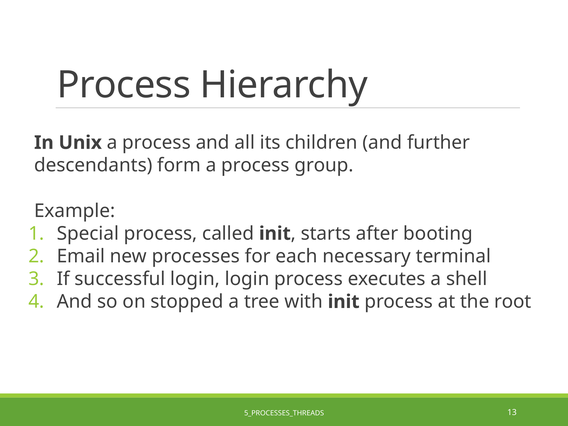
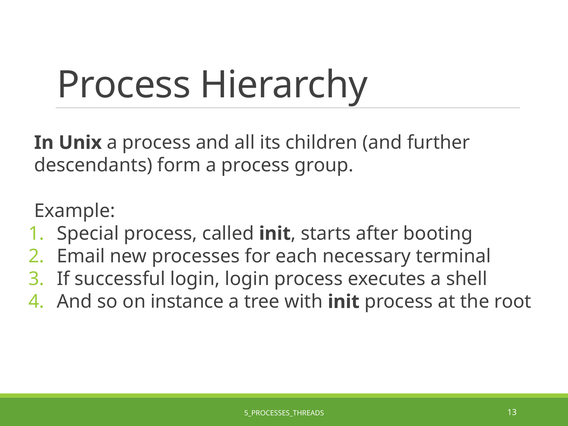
stopped: stopped -> instance
